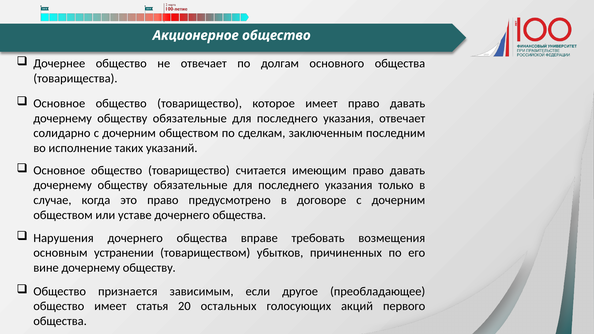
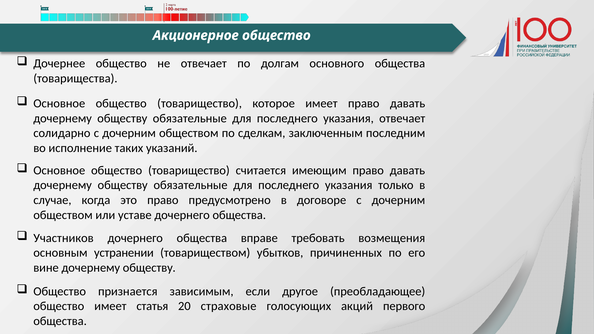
Нарушения: Нарушения -> Участников
остальных: остальных -> страховые
